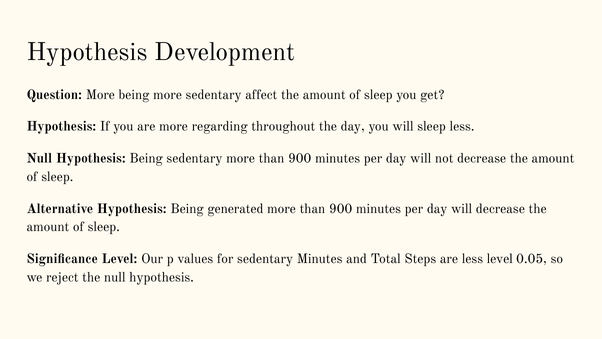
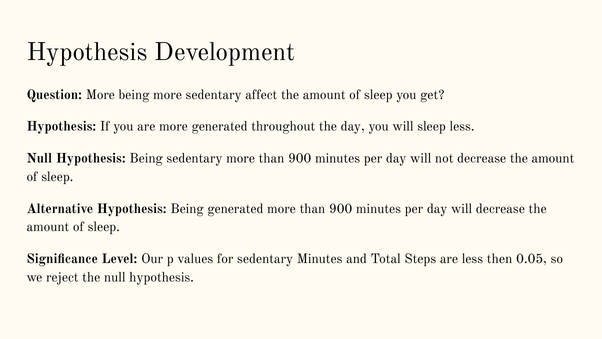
more regarding: regarding -> generated
less level: level -> then
